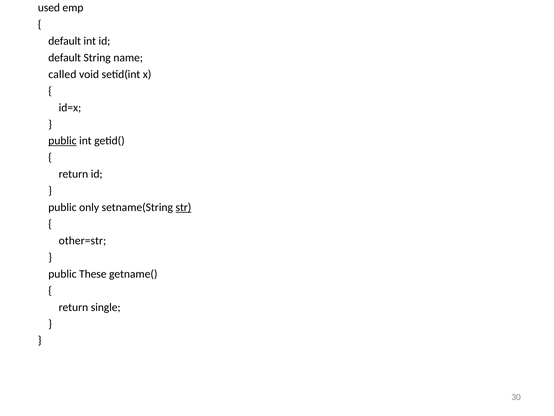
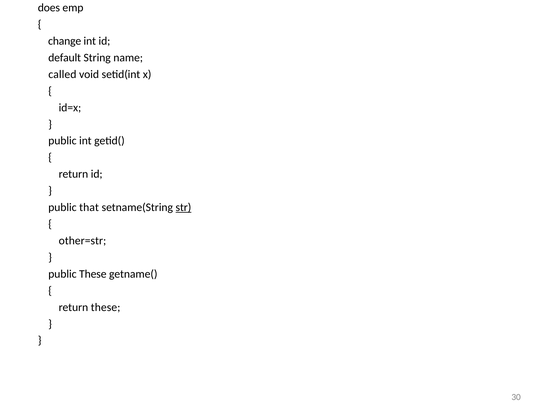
used: used -> does
default at (65, 41): default -> change
public at (62, 141) underline: present -> none
only: only -> that
return single: single -> these
